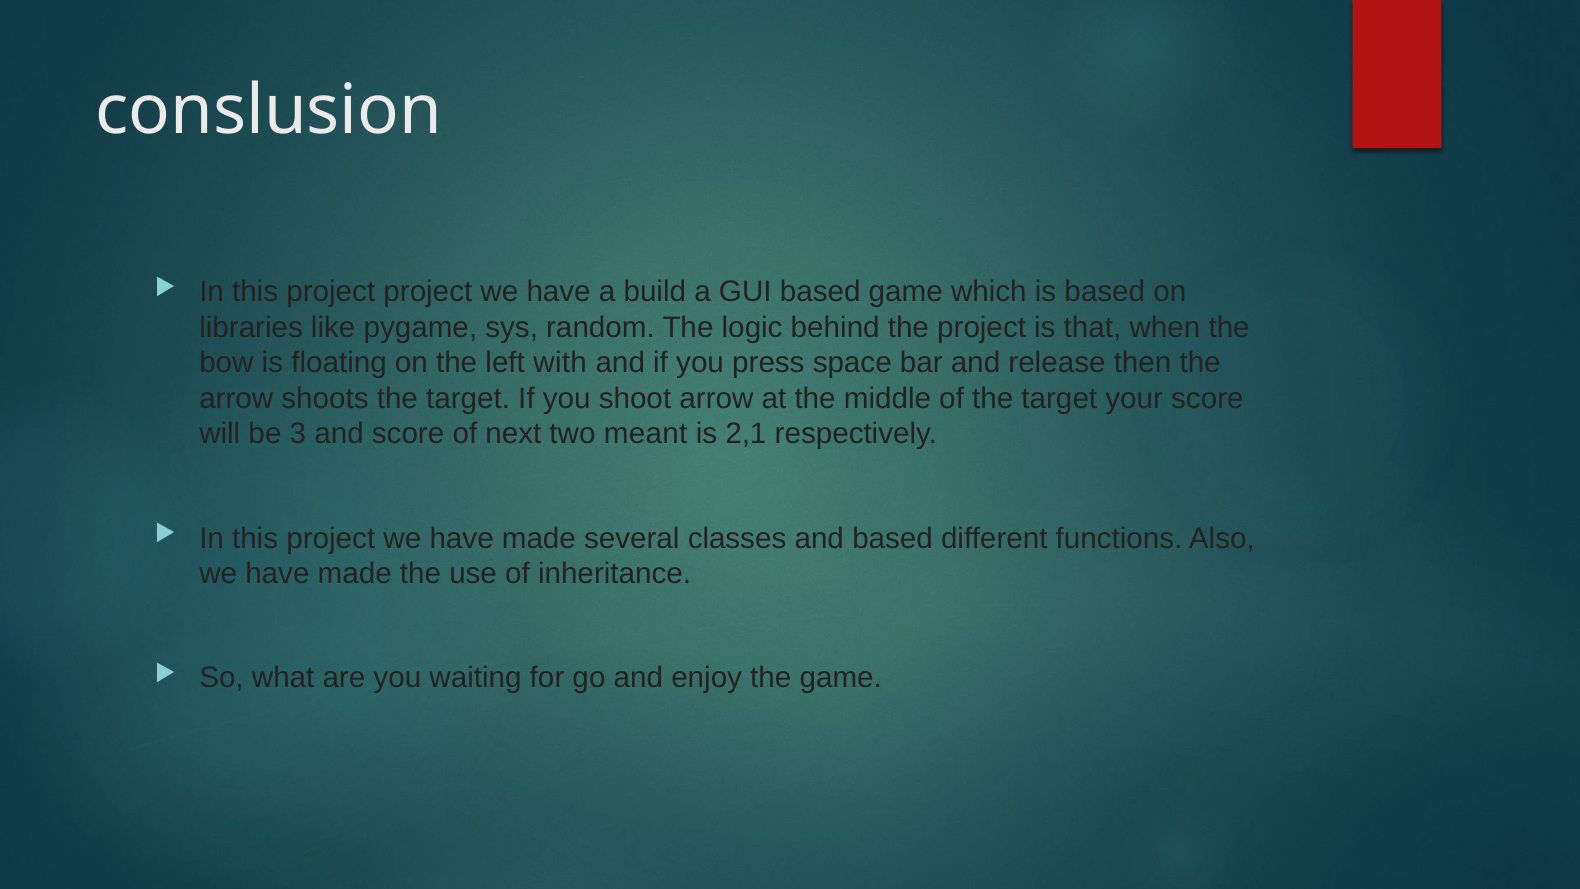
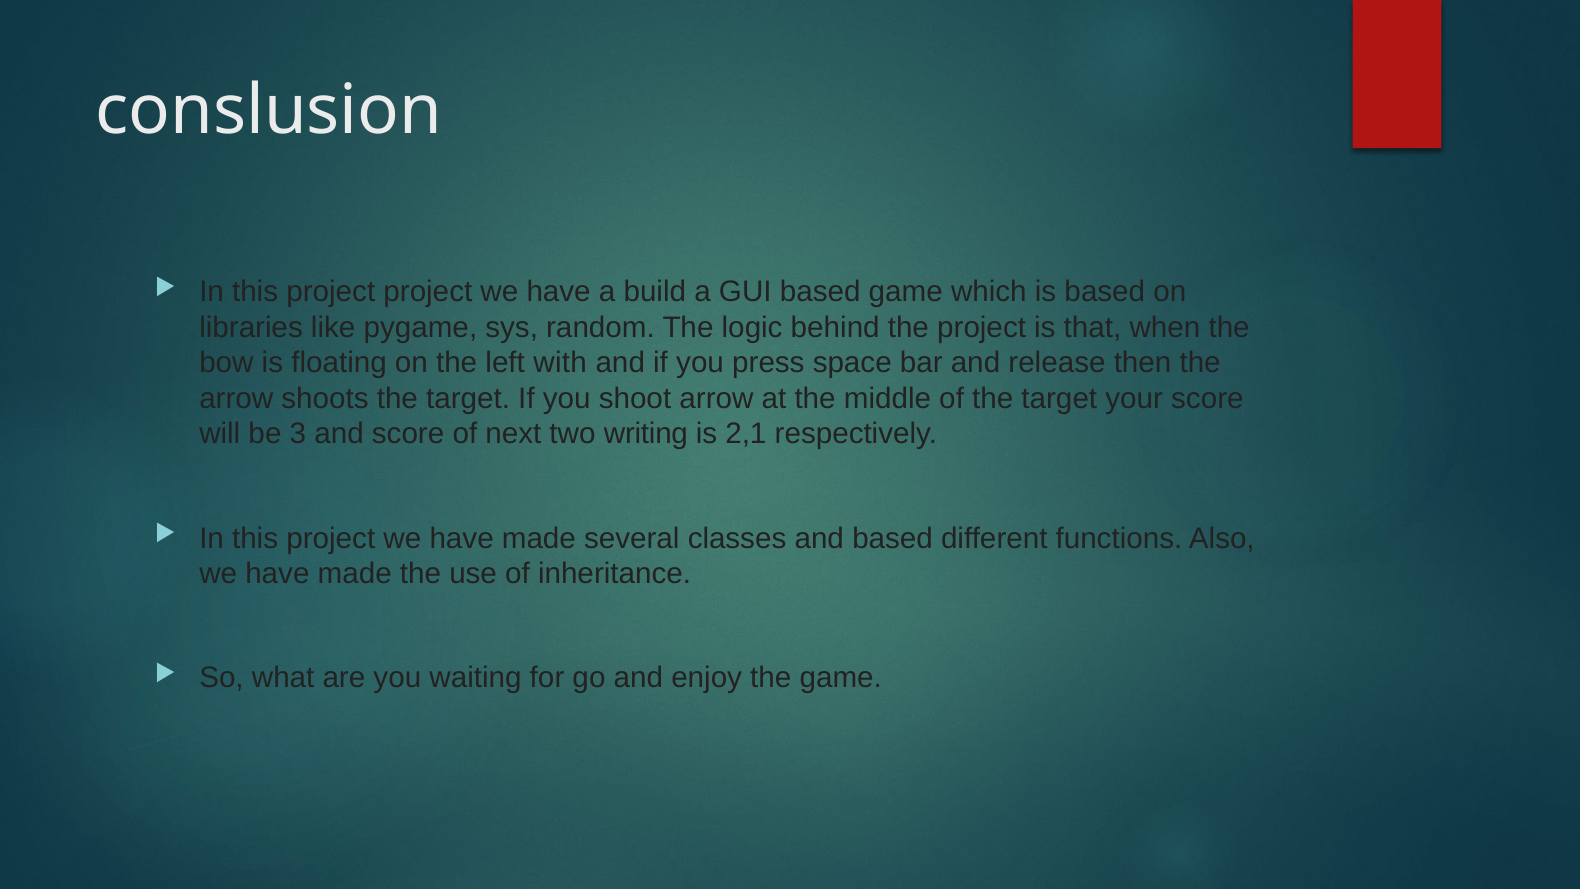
meant: meant -> writing
